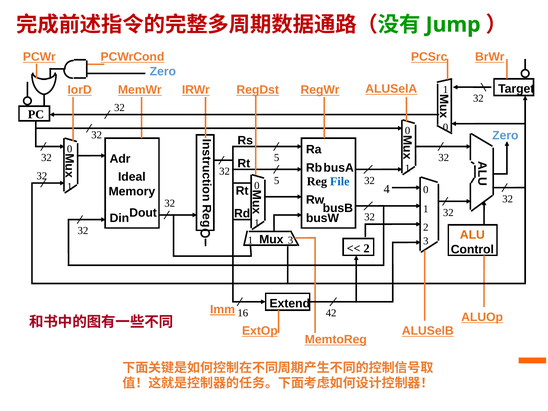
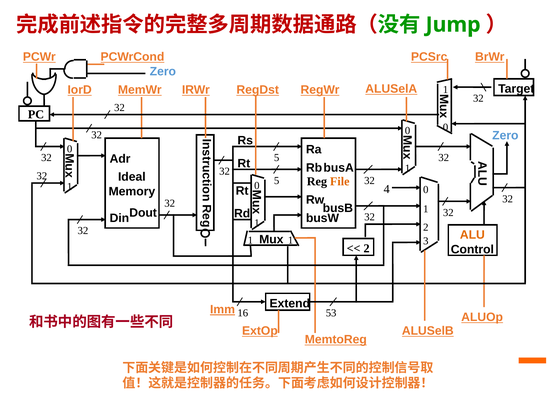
File colour: blue -> orange
Mux 3: 3 -> 1
42: 42 -> 53
